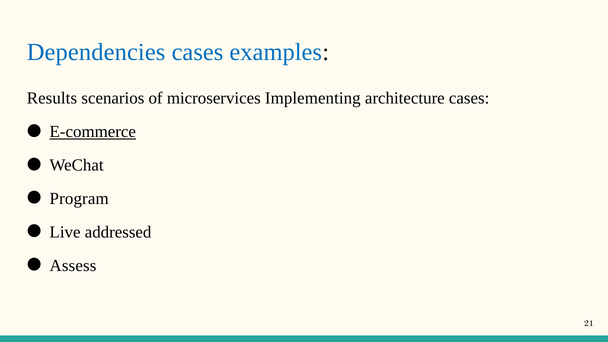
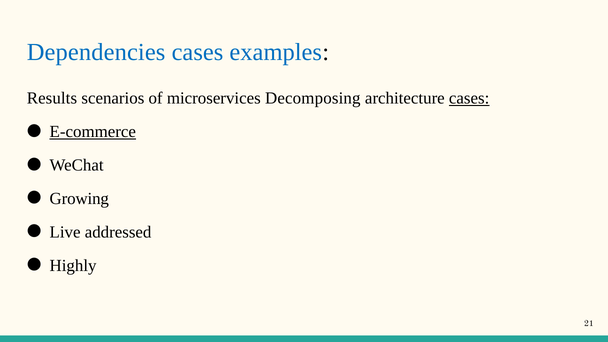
Implementing: Implementing -> Decomposing
cases at (469, 98) underline: none -> present
Program: Program -> Growing
Assess: Assess -> Highly
